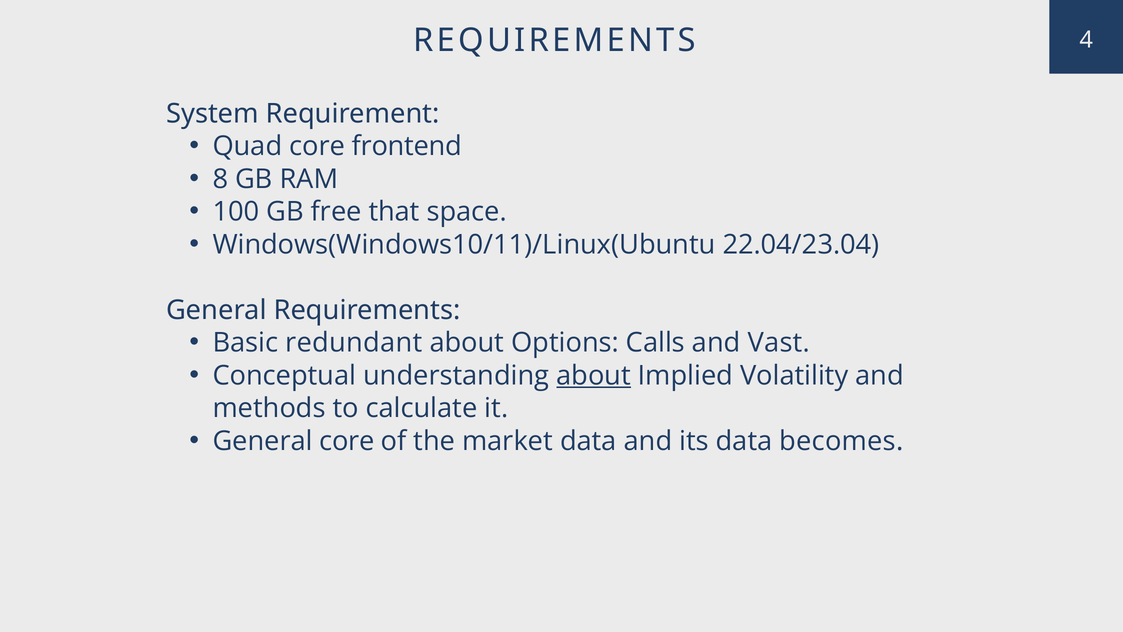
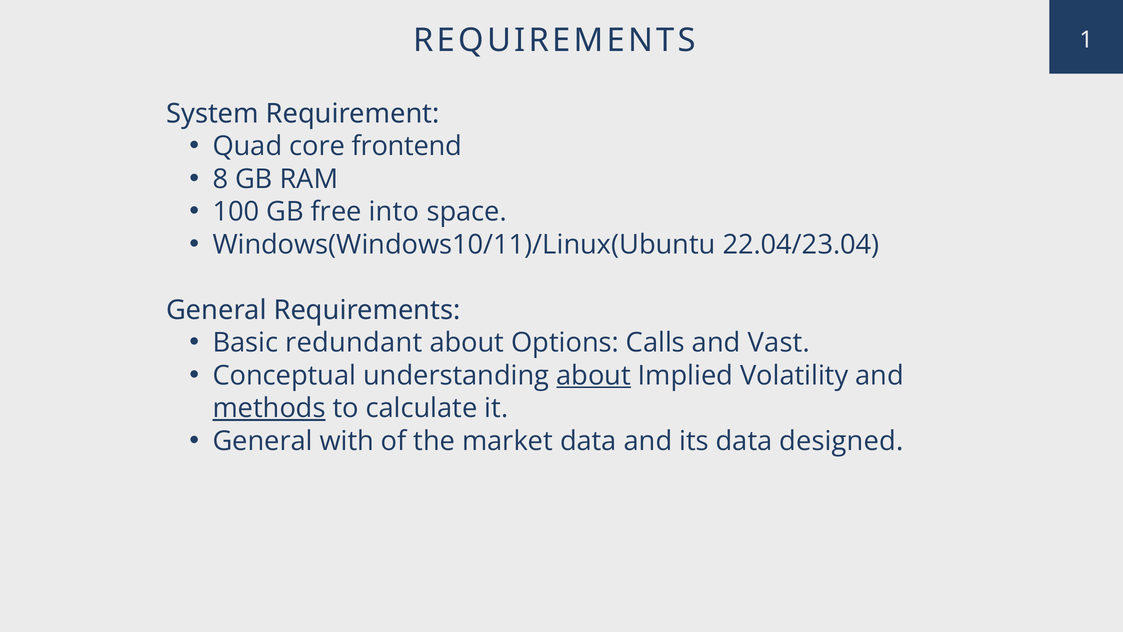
4: 4 -> 1
that: that -> into
methods underline: none -> present
General core: core -> with
becomes: becomes -> designed
